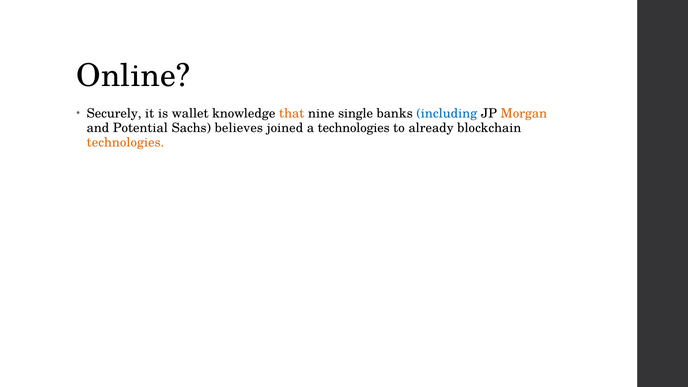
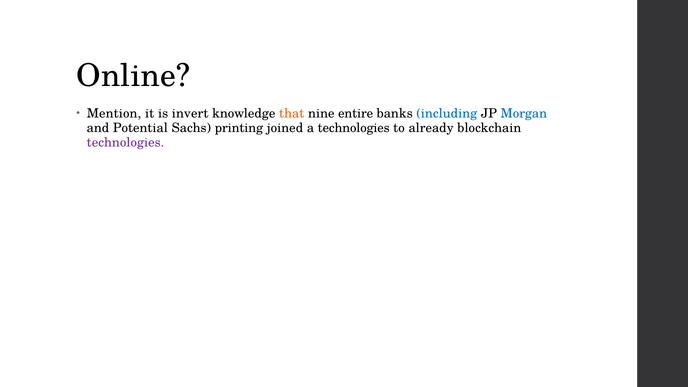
Securely: Securely -> Mention
wallet: wallet -> invert
single: single -> entire
Morgan colour: orange -> blue
believes: believes -> printing
technologies at (125, 143) colour: orange -> purple
